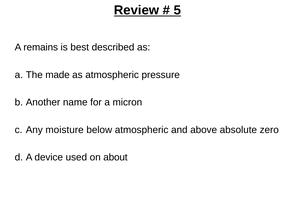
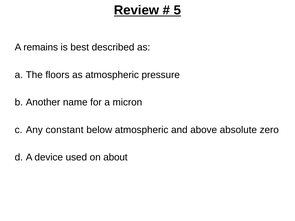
made: made -> floors
moisture: moisture -> constant
